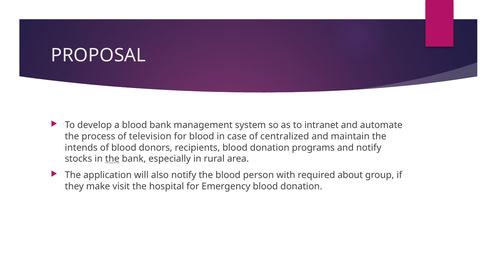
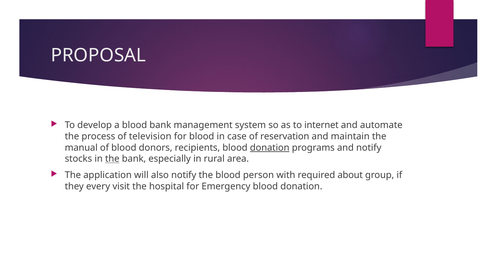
intranet: intranet -> internet
centralized: centralized -> reservation
intends: intends -> manual
donation at (270, 147) underline: none -> present
make: make -> every
